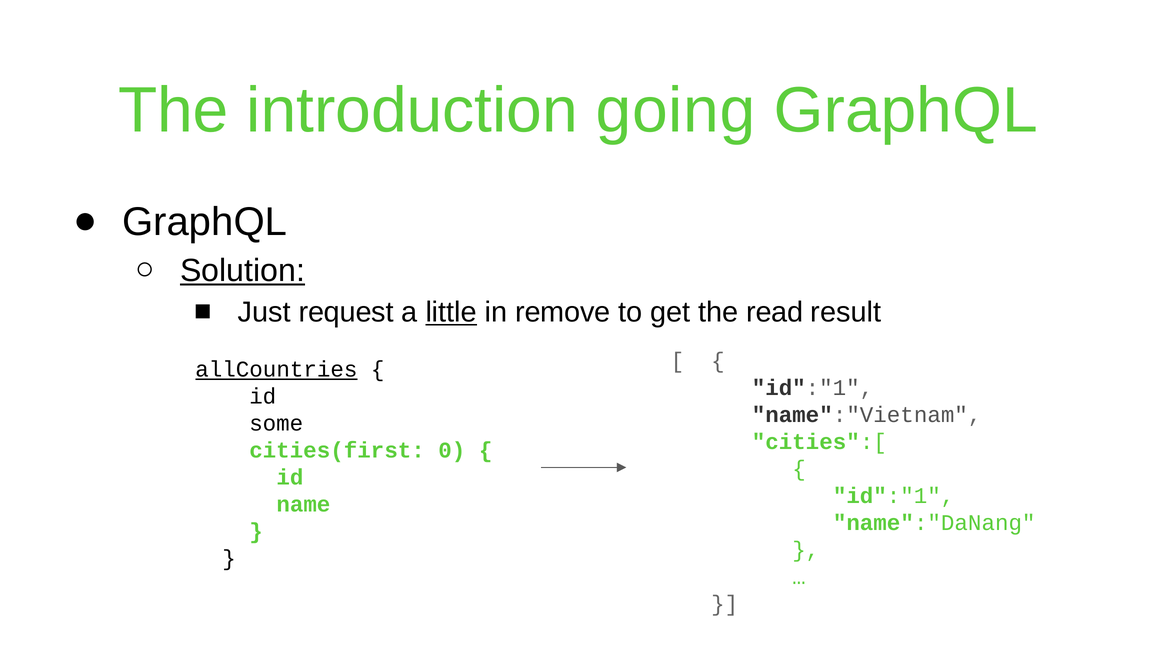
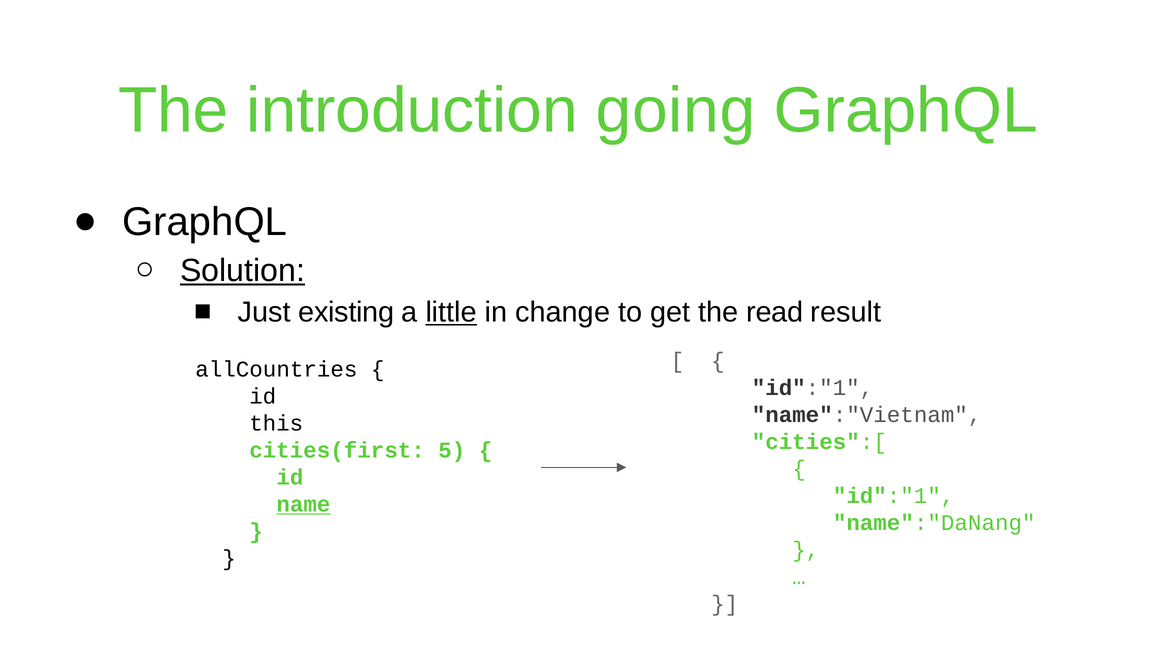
request: request -> existing
remove: remove -> change
allCountries underline: present -> none
some: some -> this
0: 0 -> 5
name underline: none -> present
